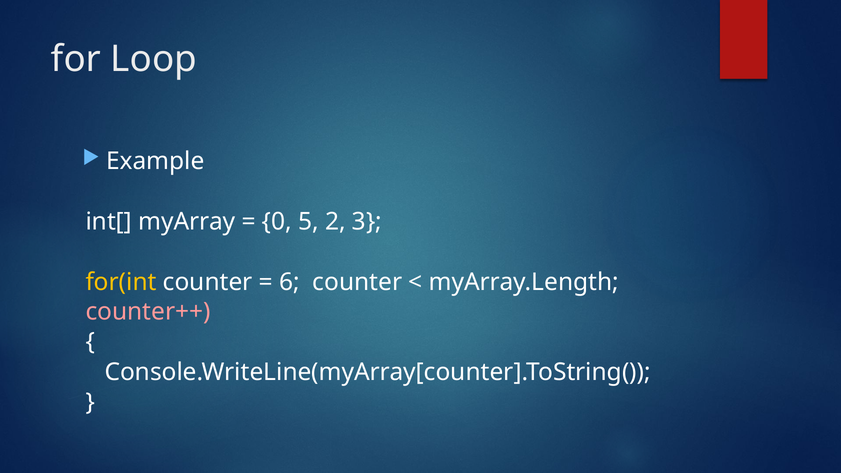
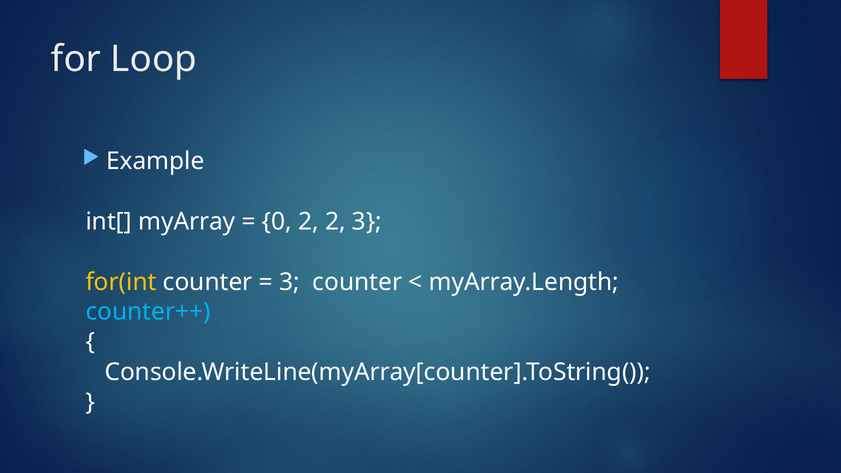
0 5: 5 -> 2
6 at (290, 282): 6 -> 3
counter++ colour: pink -> light blue
